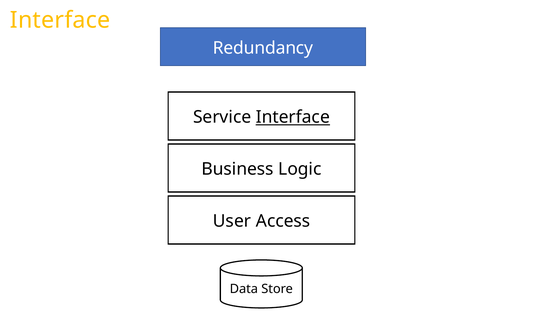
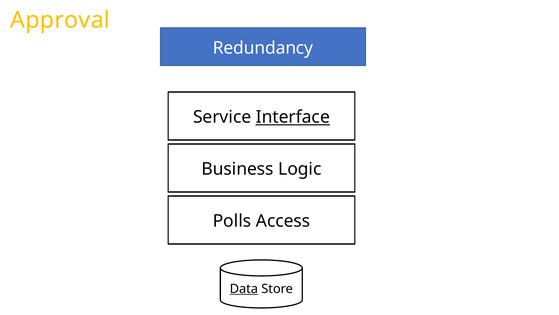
Interface at (60, 20): Interface -> Approval
User: User -> Polls
Data underline: none -> present
